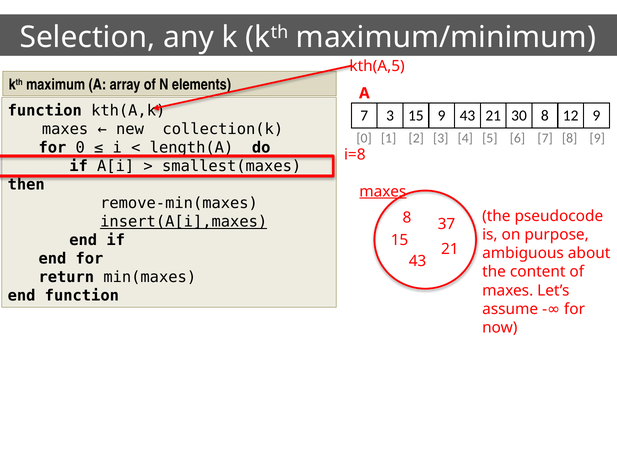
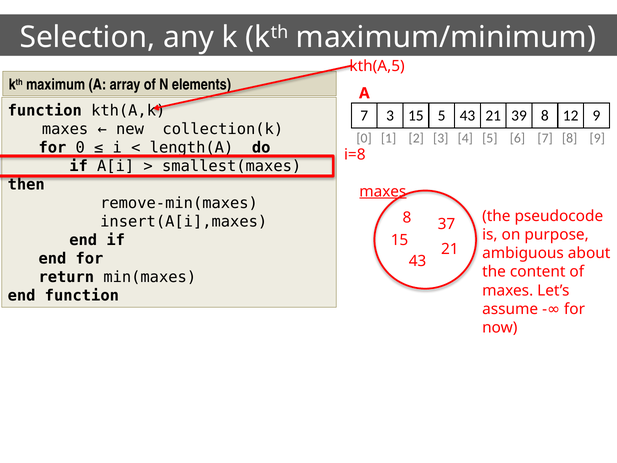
15 9: 9 -> 5
30: 30 -> 39
insert(A[i],maxes underline: present -> none
